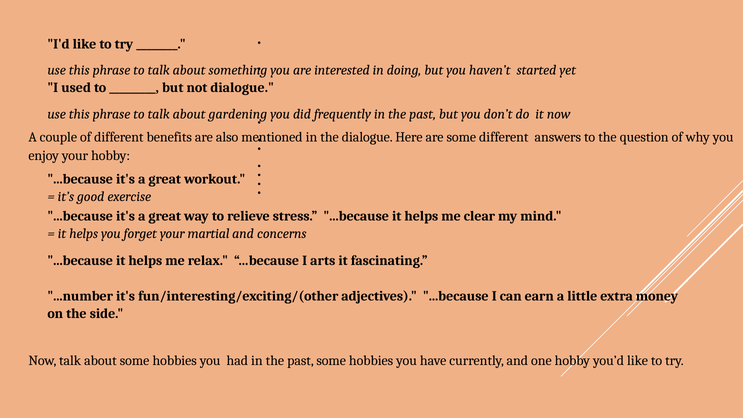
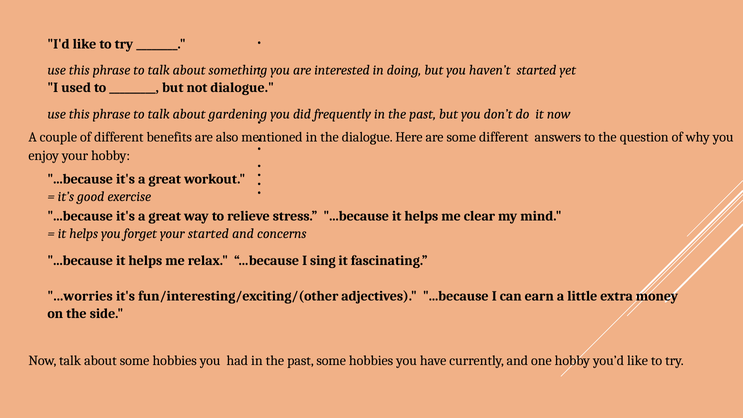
your martial: martial -> started
arts: arts -> sing
...number: ...number -> ...worries
